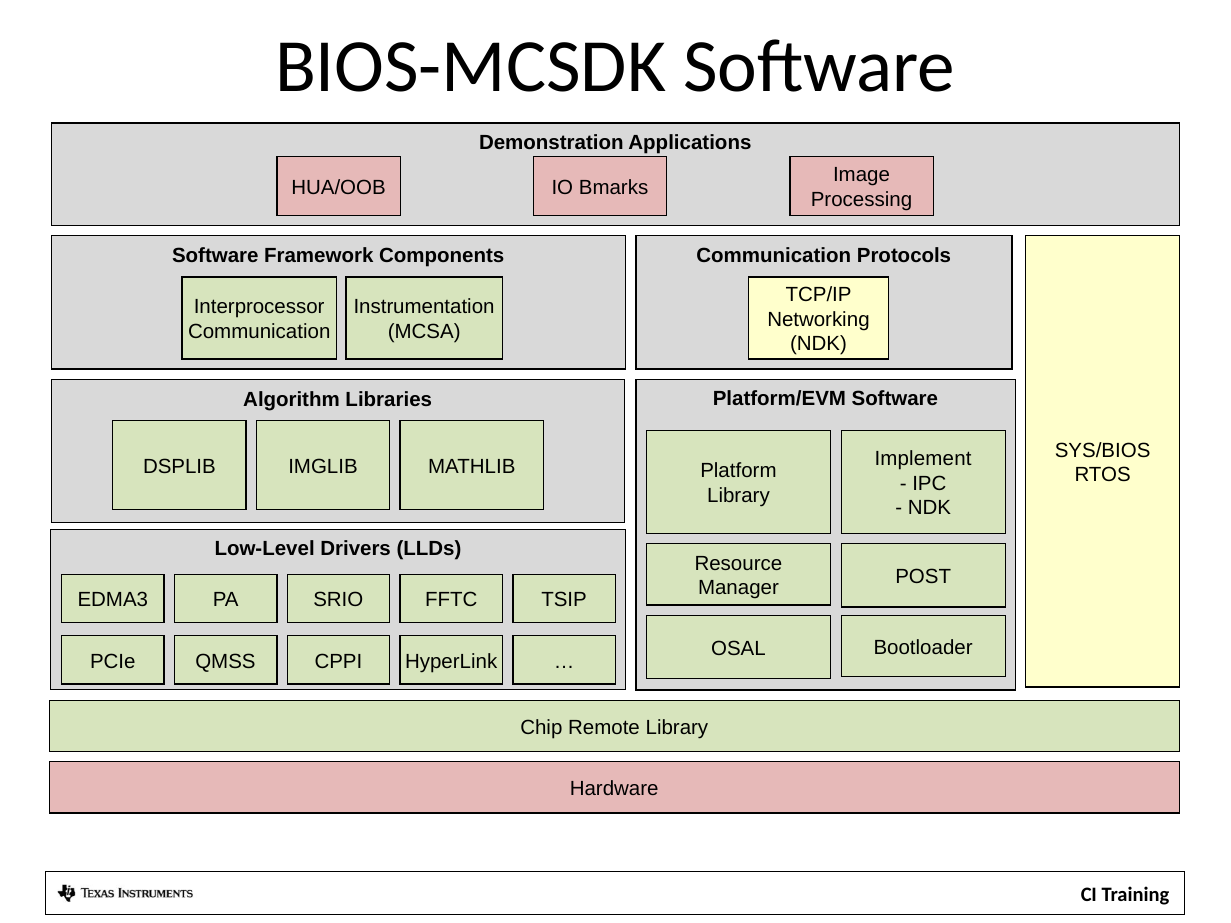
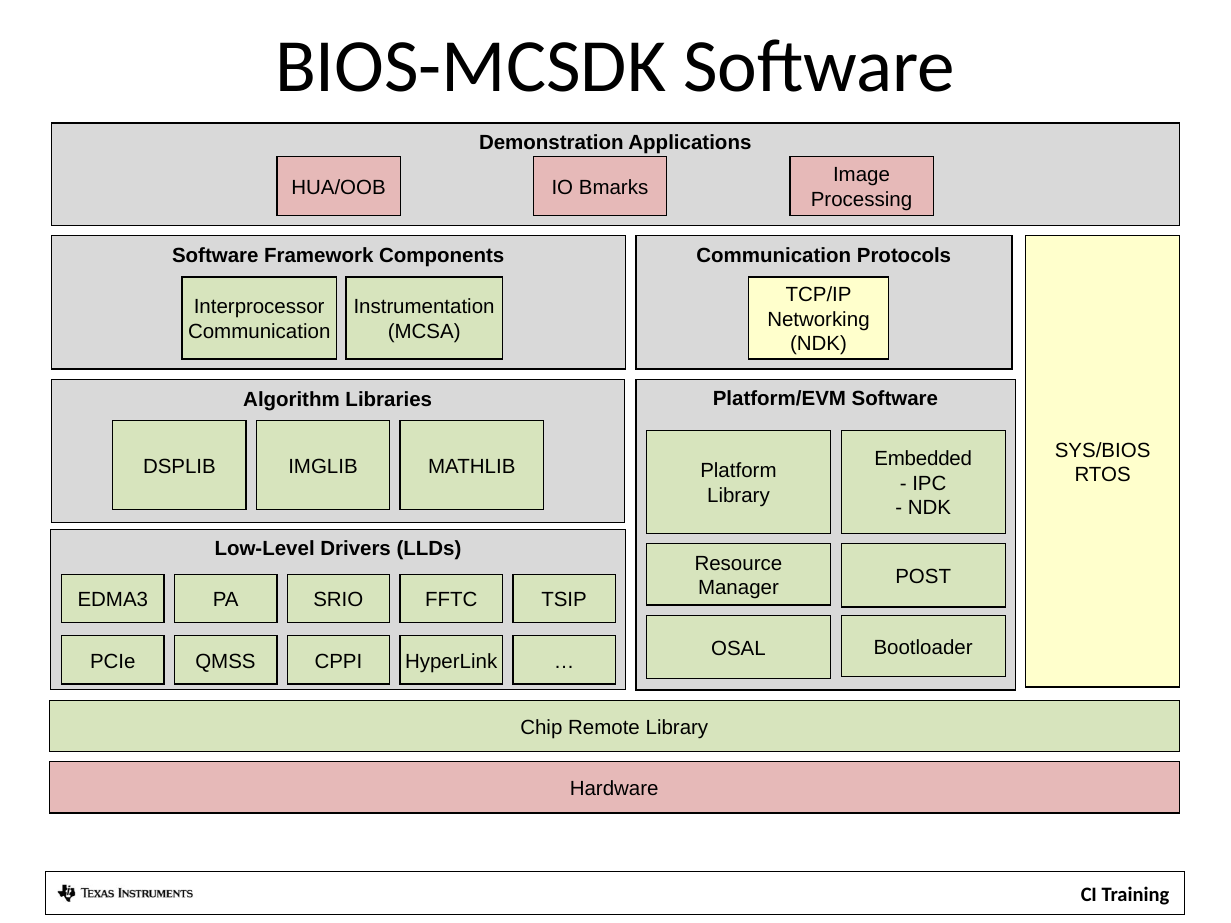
Implement: Implement -> Embedded
